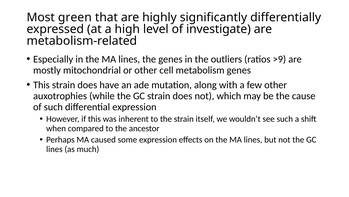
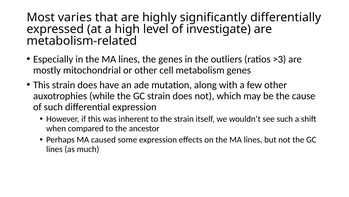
green: green -> varies
>9: >9 -> >3
